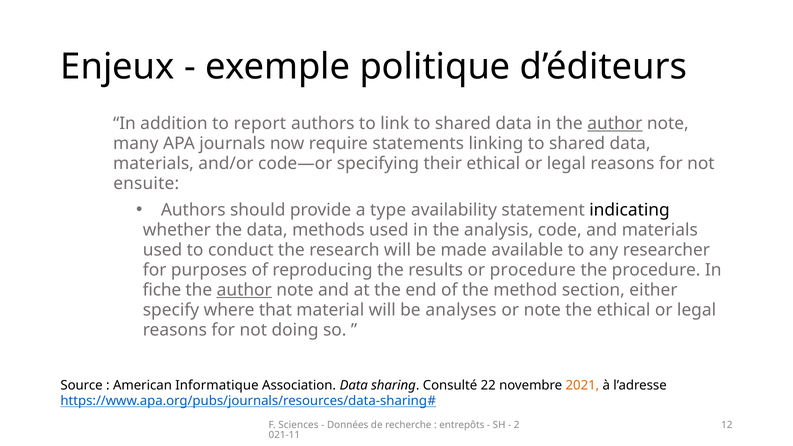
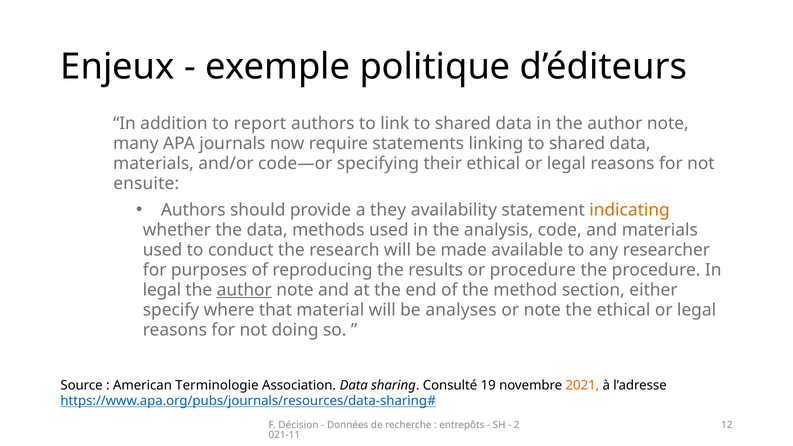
author at (615, 124) underline: present -> none
type: type -> they
indicating colour: black -> orange
fiche at (162, 290): fiche -> legal
Informatique: Informatique -> Terminologie
22: 22 -> 19
Sciences: Sciences -> Décision
